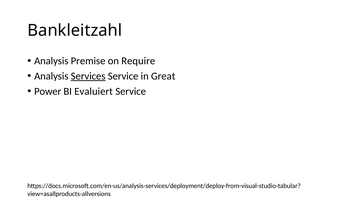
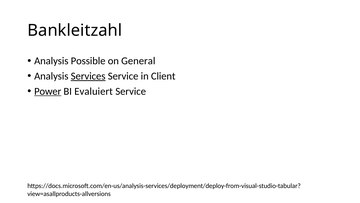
Premise: Premise -> Possible
Require: Require -> General
Great: Great -> Client
Power underline: none -> present
